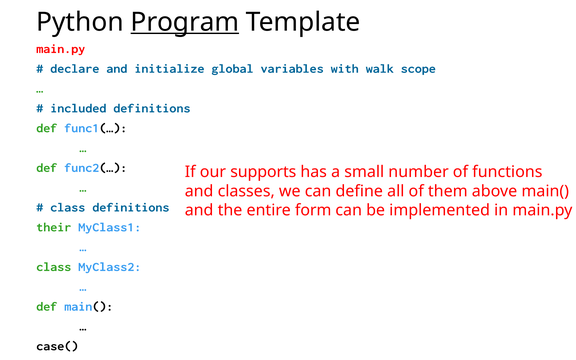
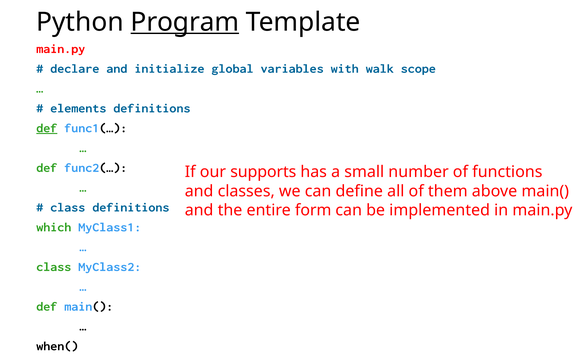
included: included -> elements
def at (47, 128) underline: none -> present
their: their -> which
case(: case( -> when(
